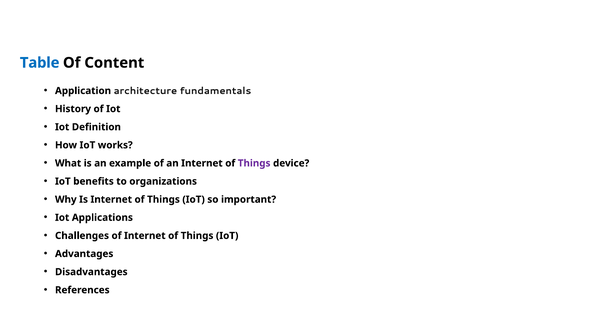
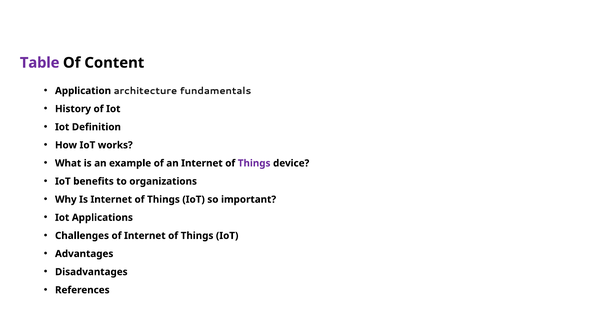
Table colour: blue -> purple
